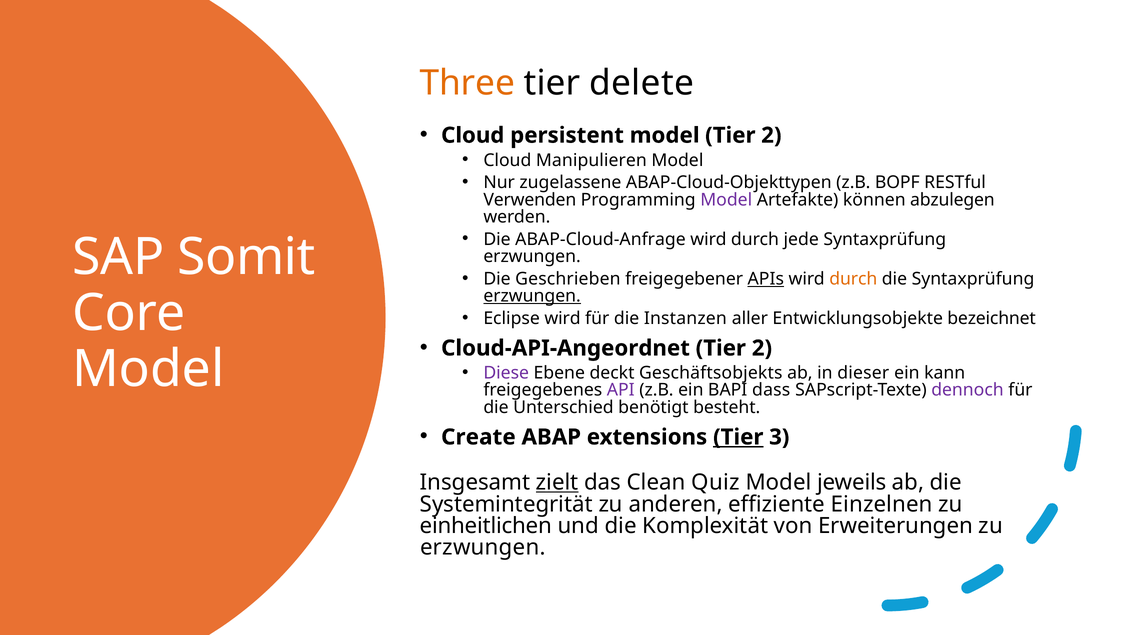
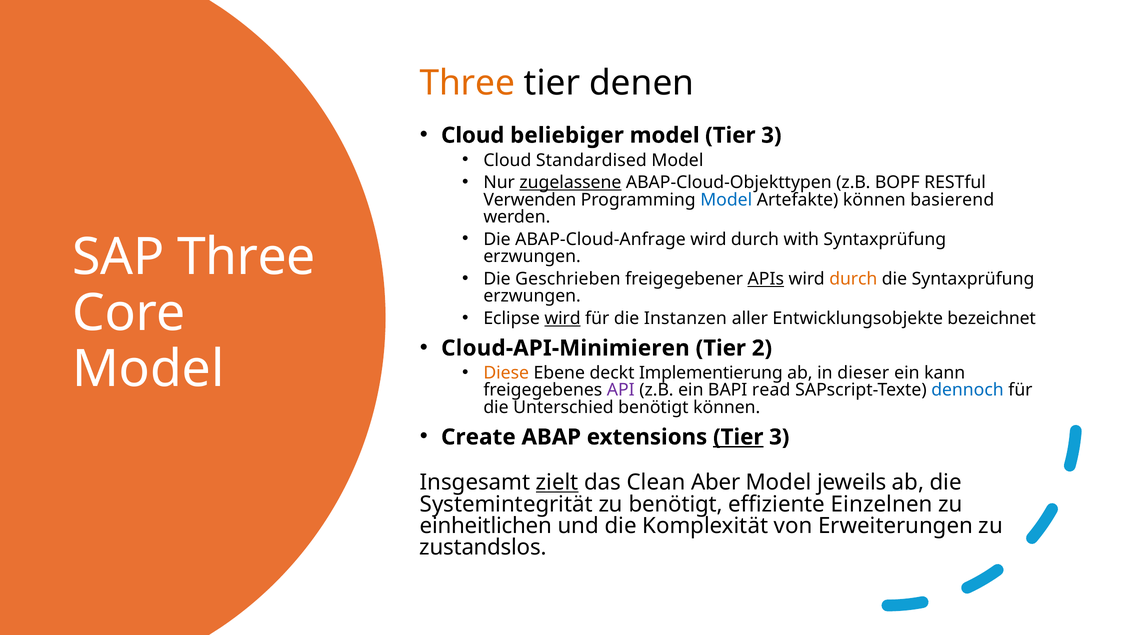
delete: delete -> denen
persistent: persistent -> beliebiger
model Tier 2: 2 -> 3
Manipulieren: Manipulieren -> Standardised
zugelassene underline: none -> present
Model at (726, 200) colour: purple -> blue
abzulegen: abzulegen -> basierend
jede: jede -> with
SAP Somit: Somit -> Three
erzwungen at (532, 296) underline: present -> none
wird at (563, 318) underline: none -> present
Cloud-API-Angeordnet: Cloud-API-Angeordnet -> Cloud-API-Minimieren
Diese colour: purple -> orange
Geschäftsobjekts: Geschäftsobjekts -> Implementierung
dass: dass -> read
dennoch colour: purple -> blue
benötigt besteht: besteht -> können
Quiz: Quiz -> Aber
zu anderen: anderen -> benötigt
erzwungen at (483, 547): erzwungen -> zustandslos
